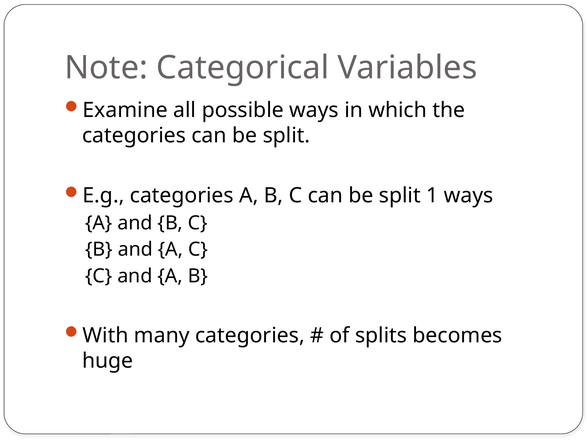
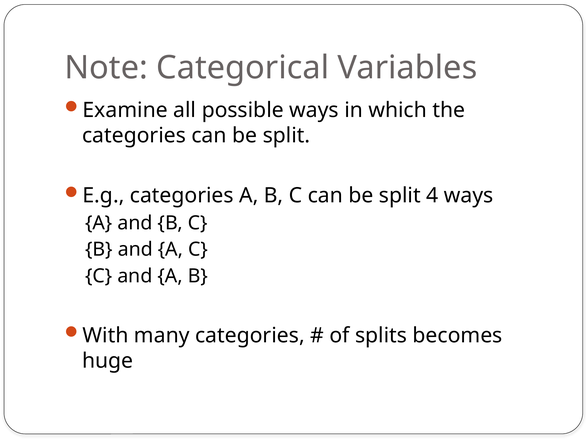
1: 1 -> 4
